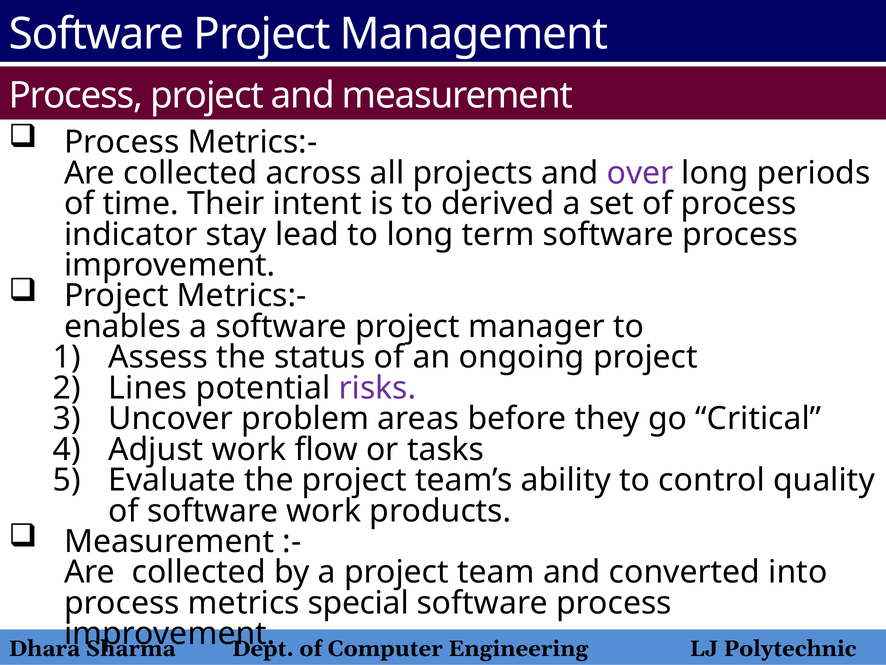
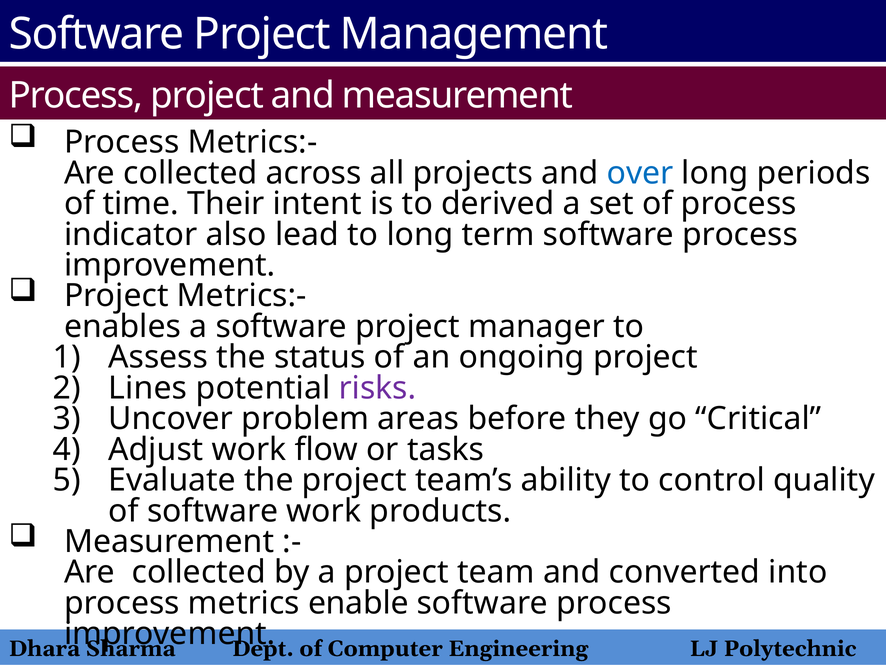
over colour: purple -> blue
stay: stay -> also
special: special -> enable
